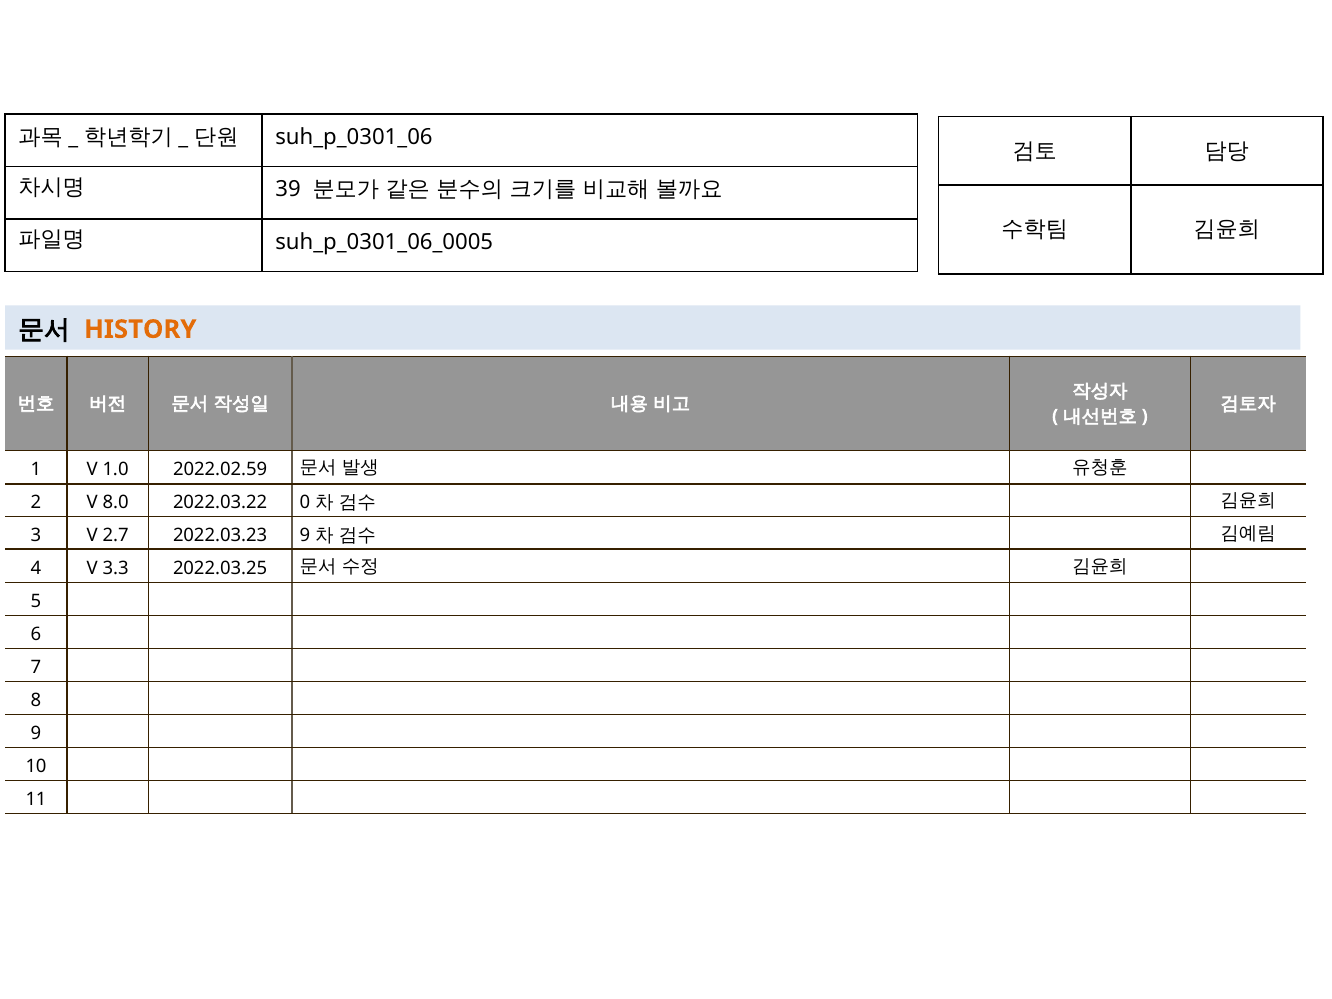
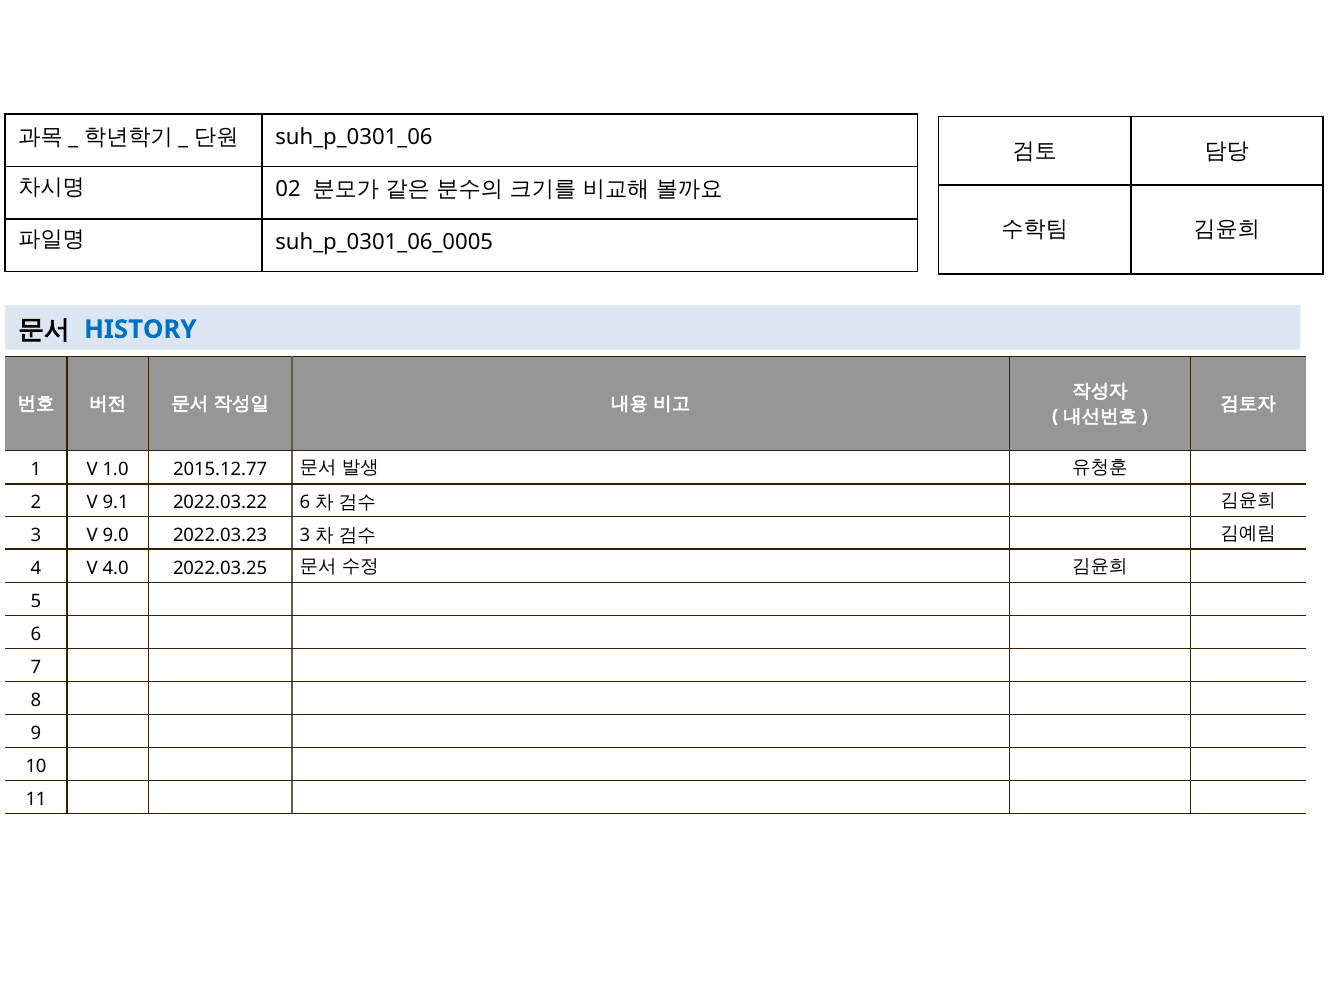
39: 39 -> 02
HISTORY colour: orange -> blue
2022.02.59: 2022.02.59 -> 2015.12.77
8.0: 8.0 -> 9.1
2022.03.22 0: 0 -> 6
2.7: 2.7 -> 9.0
2022.03.23 9: 9 -> 3
3.3: 3.3 -> 4.0
